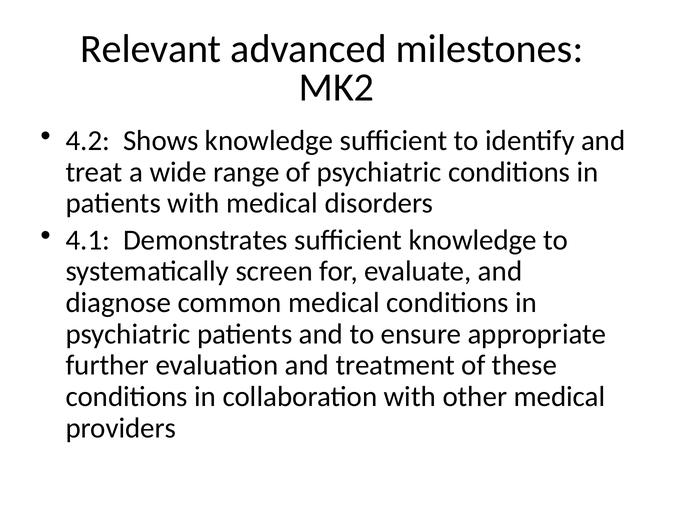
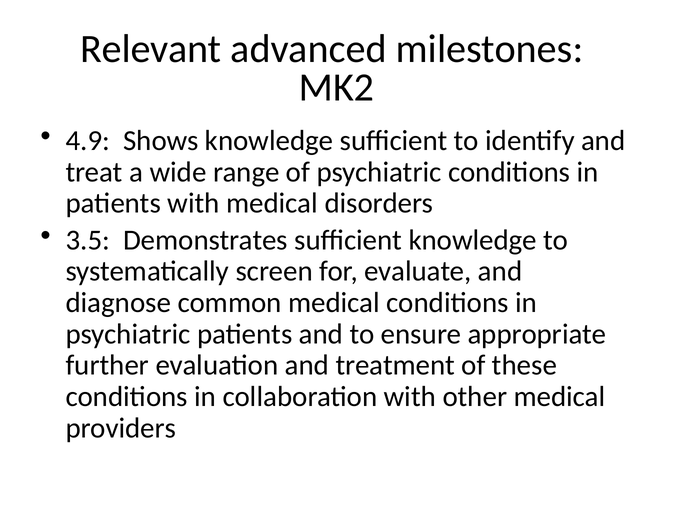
4.2: 4.2 -> 4.9
4.1: 4.1 -> 3.5
